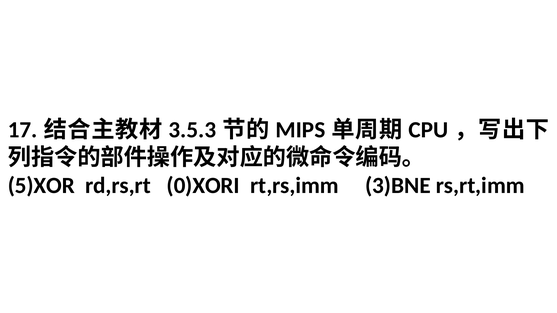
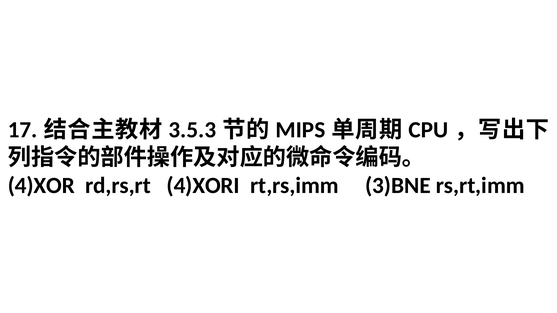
5)XOR: 5)XOR -> 4)XOR
0)XORI: 0)XORI -> 4)XORI
